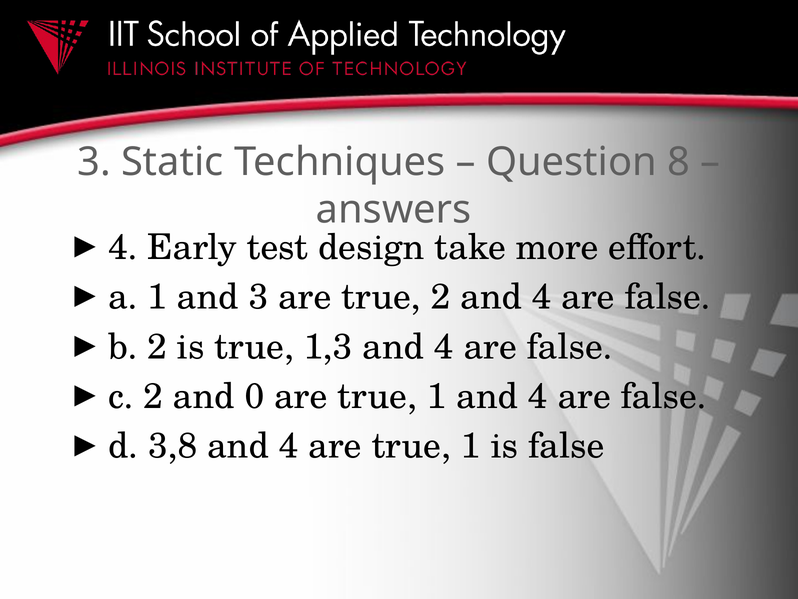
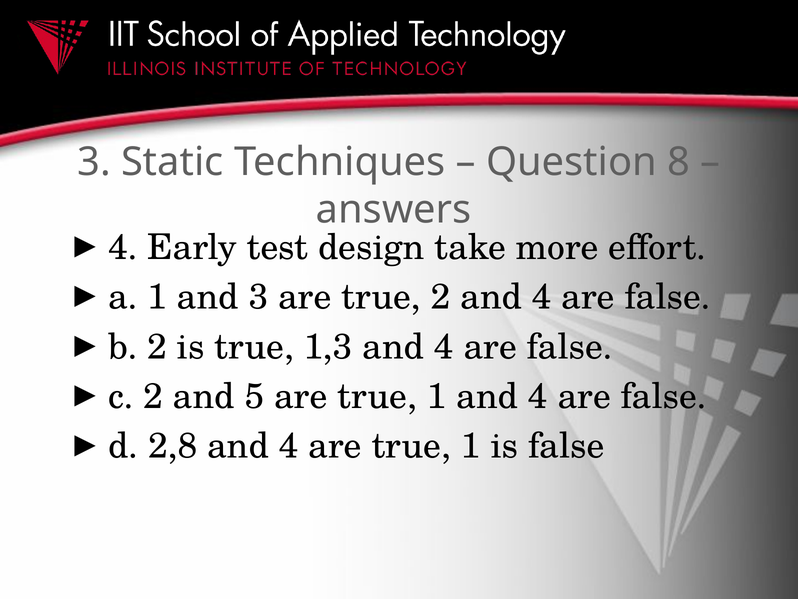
0: 0 -> 5
3,8: 3,8 -> 2,8
